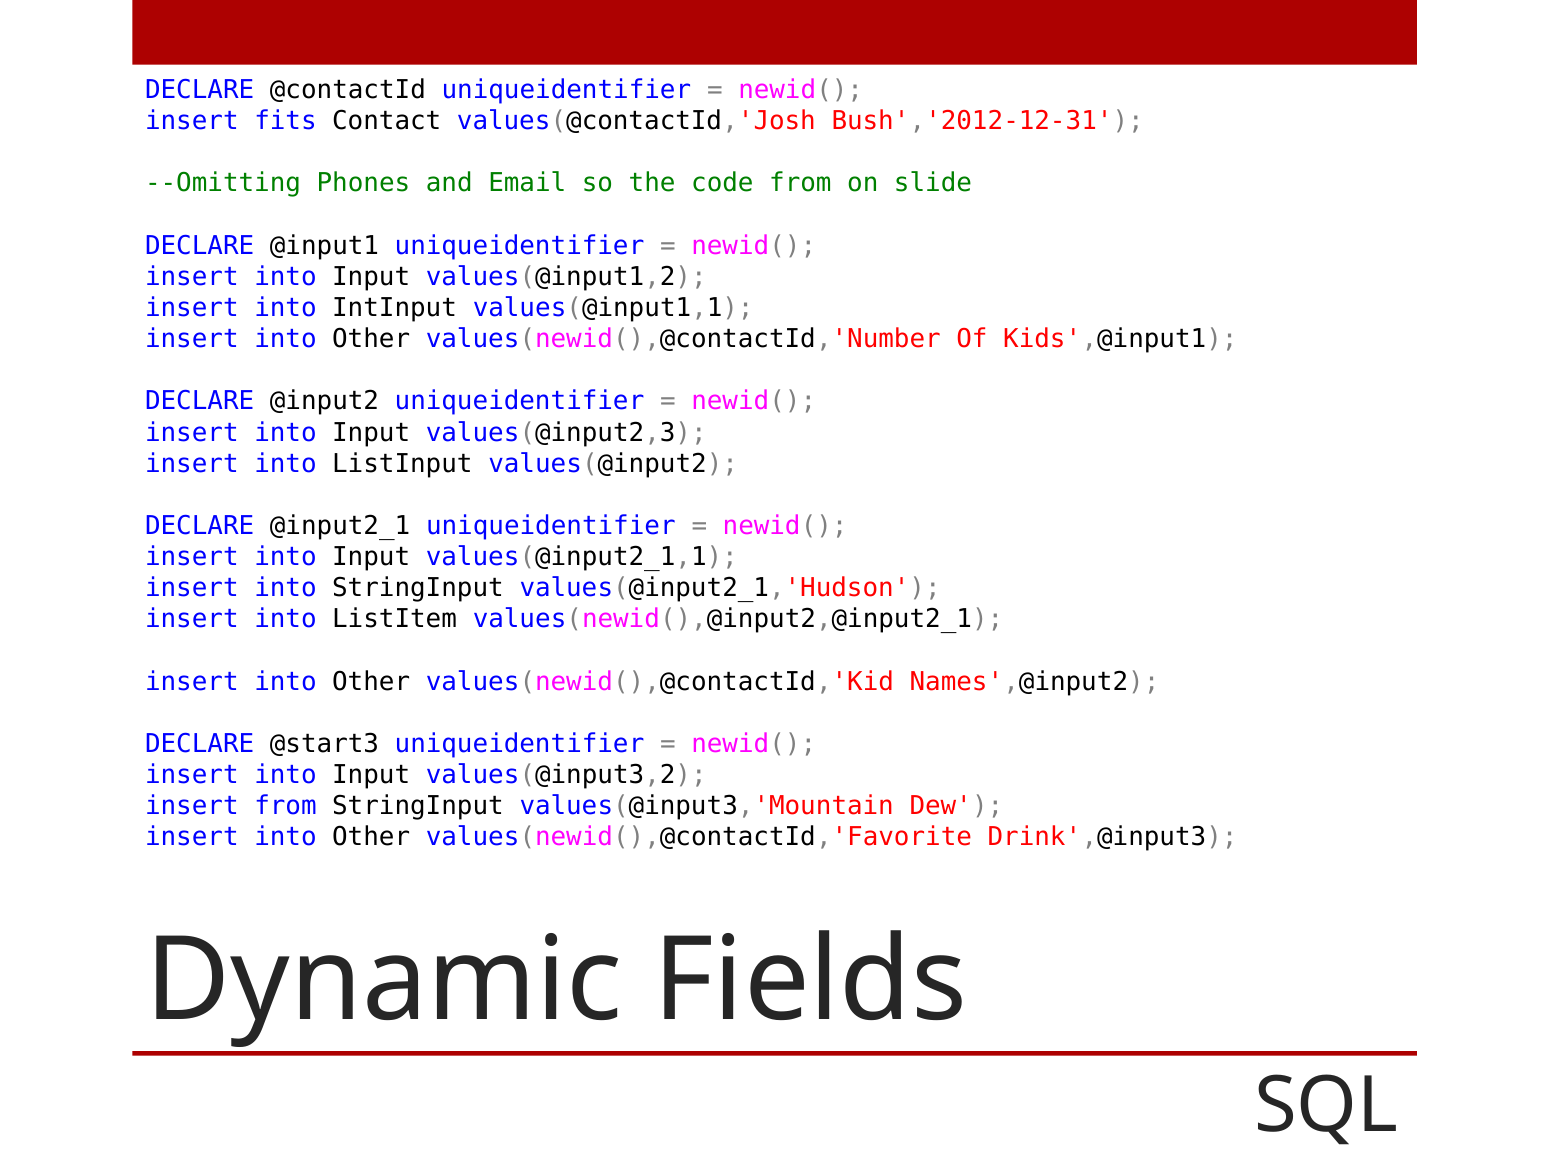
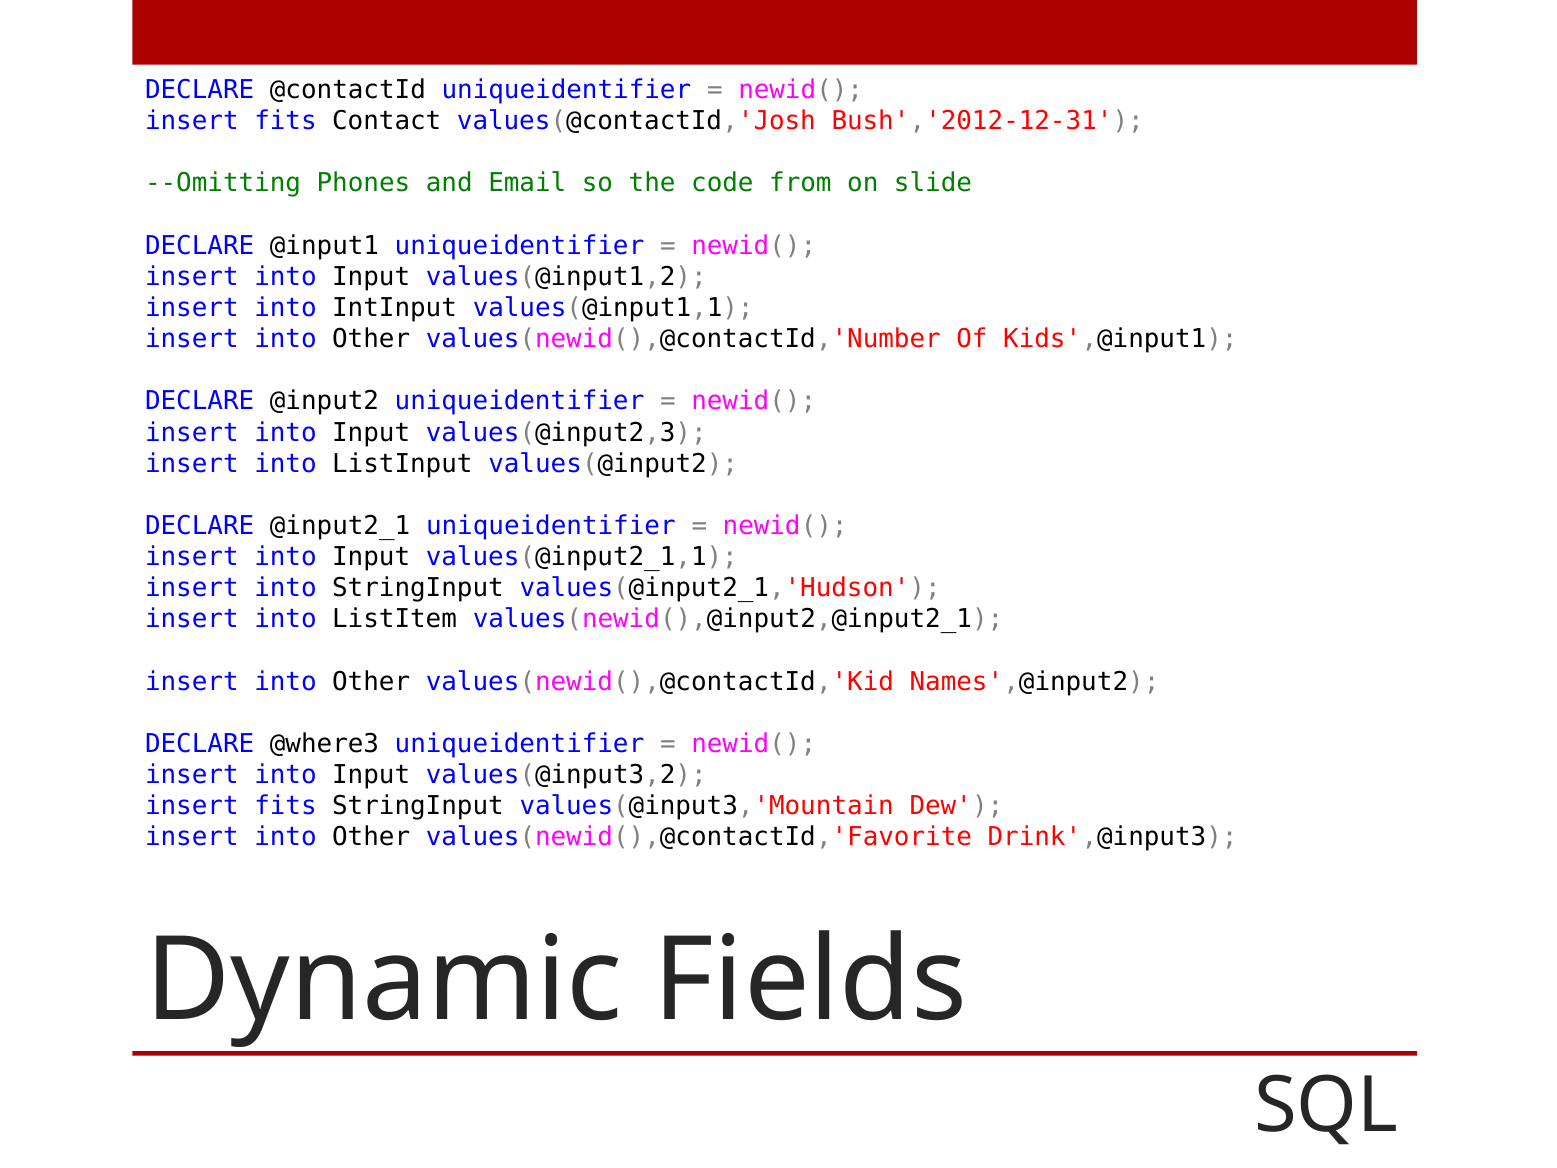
@start3: @start3 -> @where3
from at (285, 806): from -> fits
